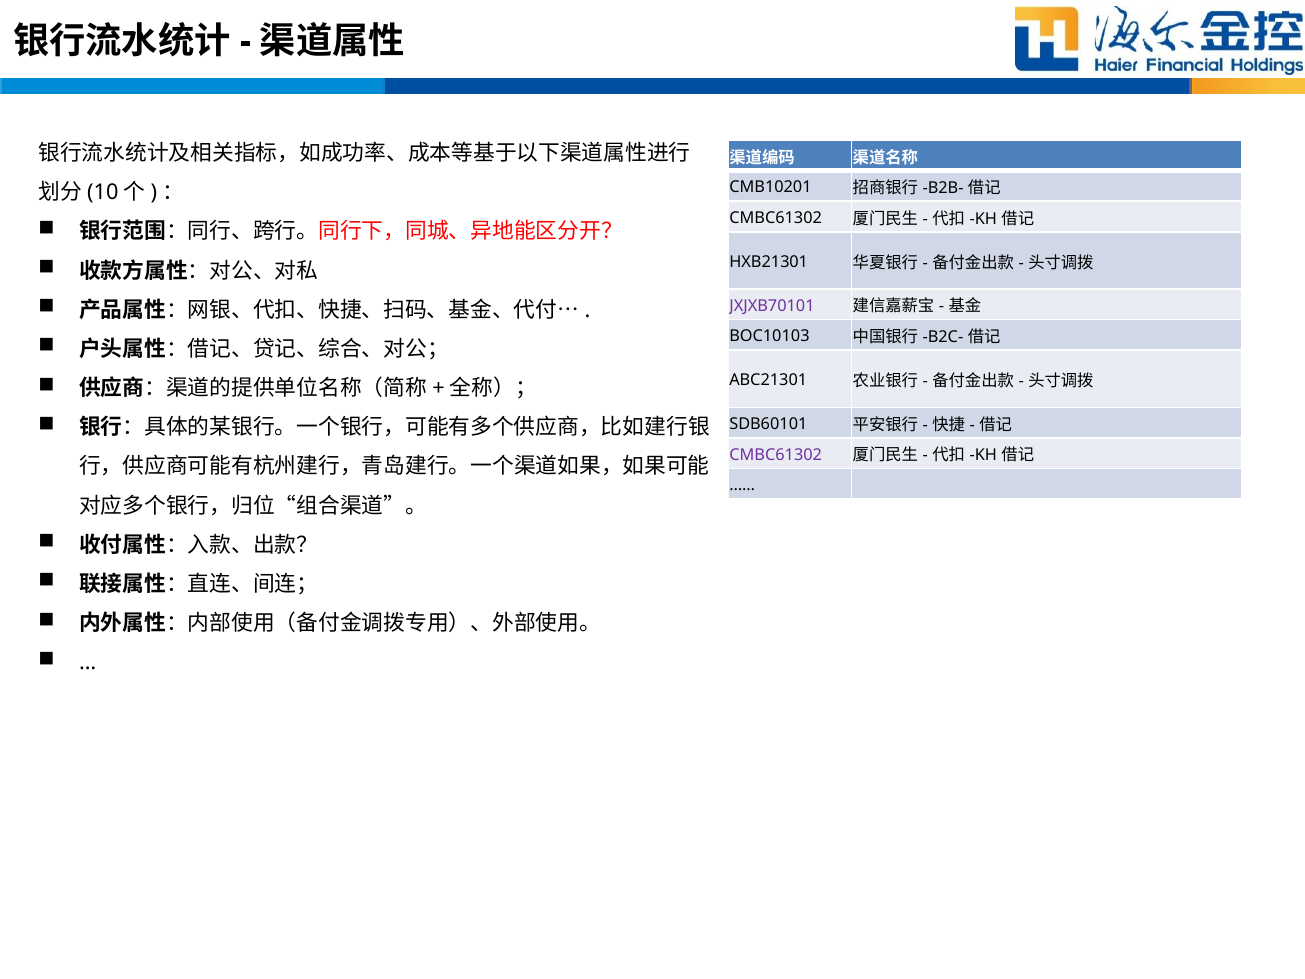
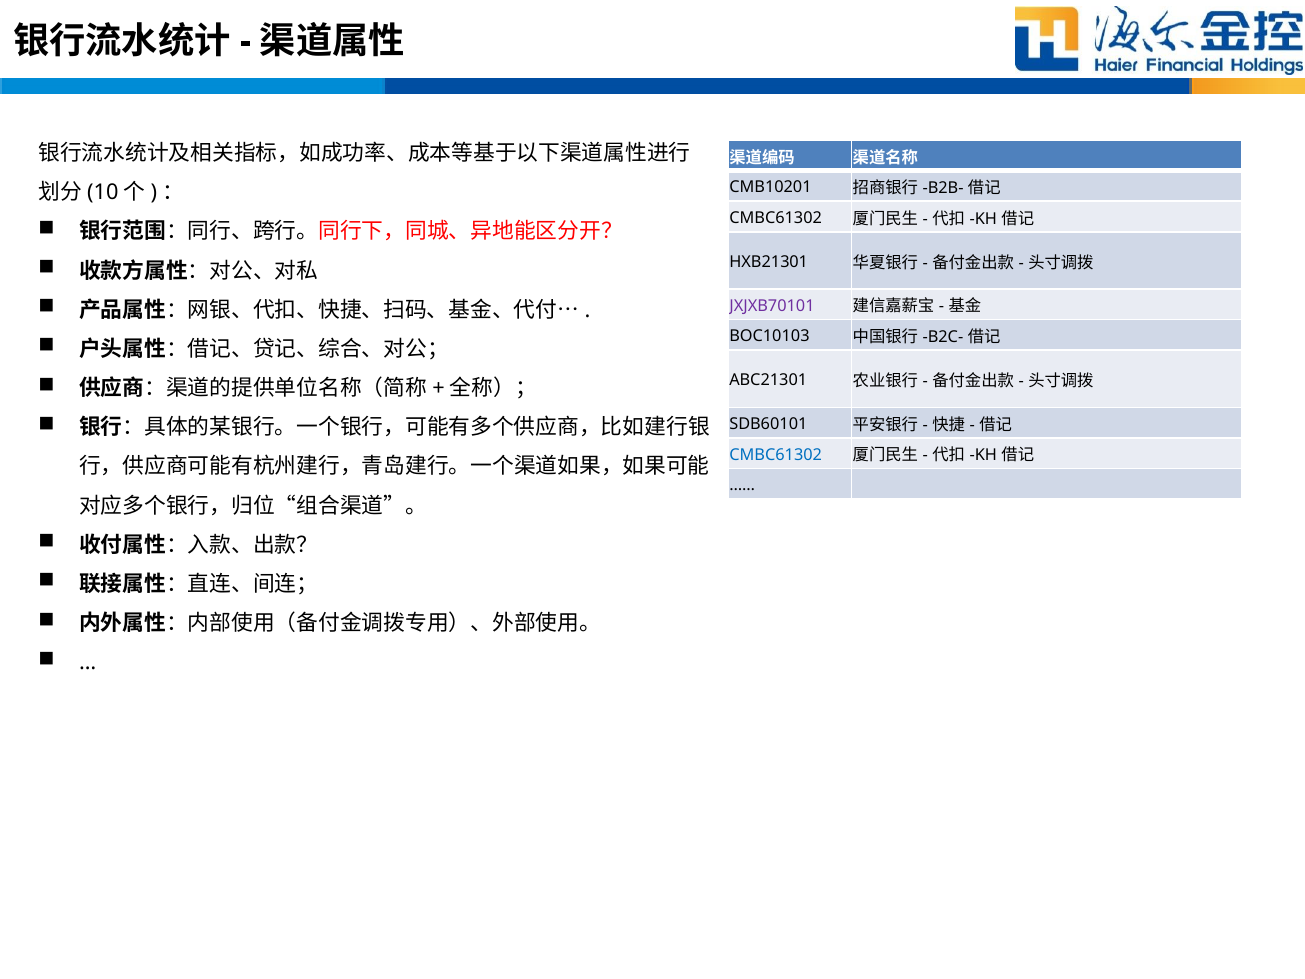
CMBC61302 at (776, 455) colour: purple -> blue
